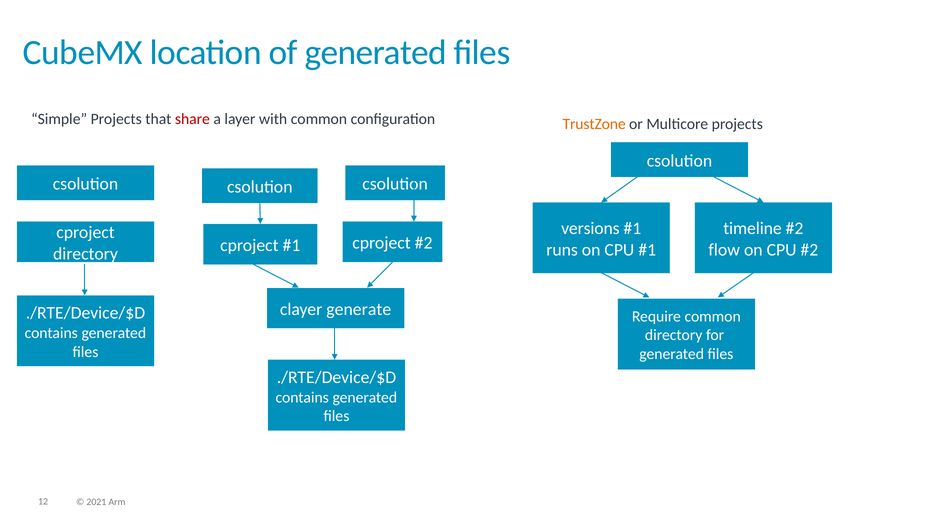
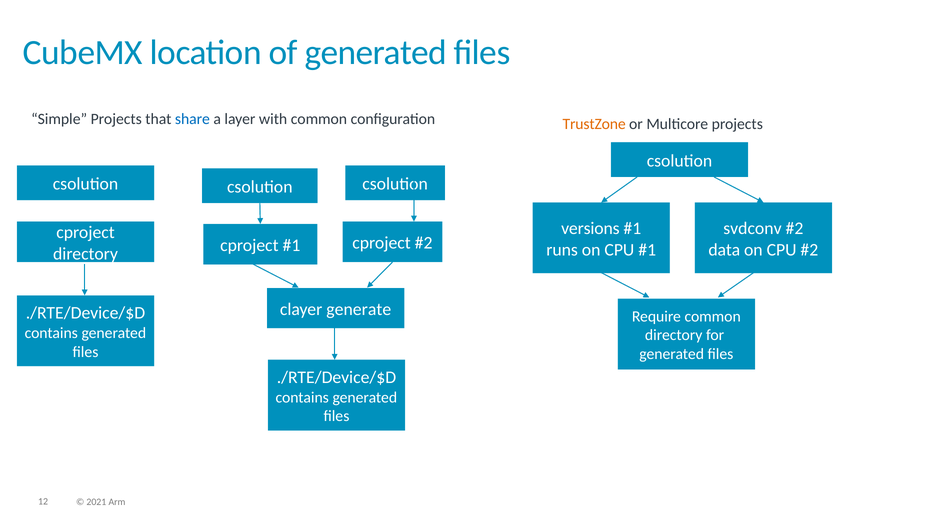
share colour: red -> blue
timeline: timeline -> svdconv
flow: flow -> data
